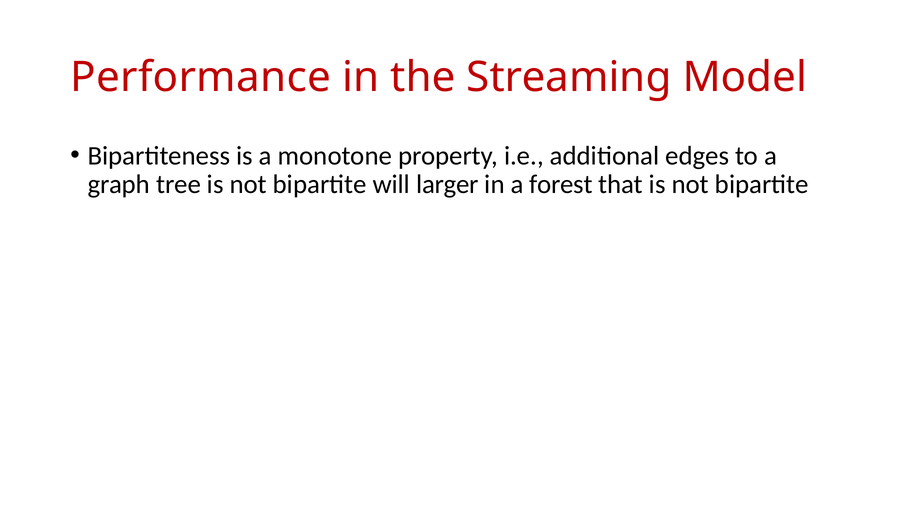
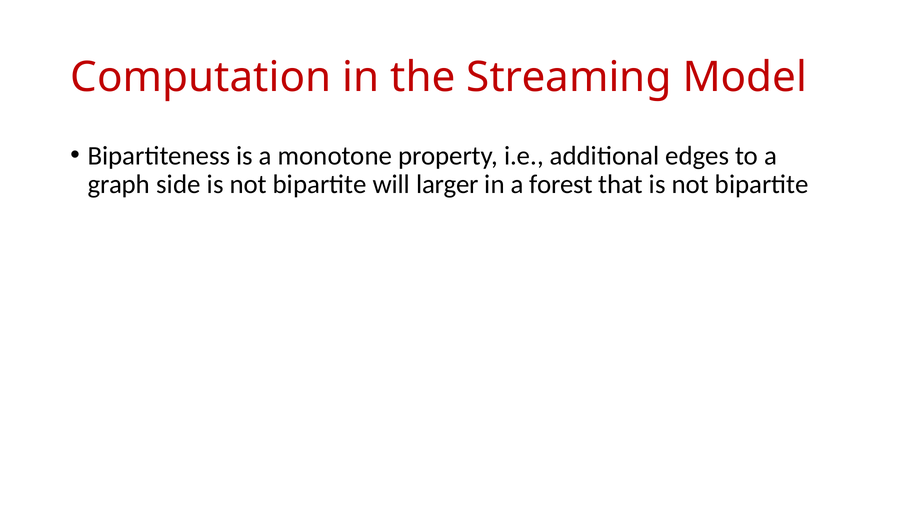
Performance: Performance -> Computation
tree: tree -> side
